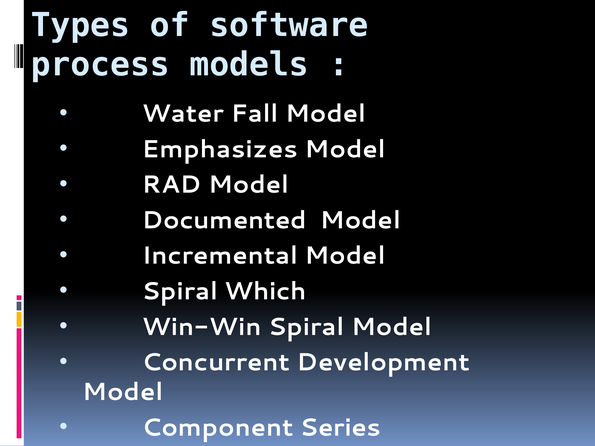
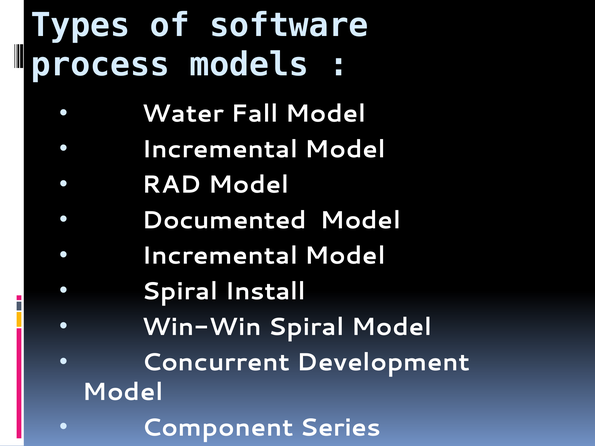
Emphasizes at (220, 149): Emphasizes -> Incremental
Which: Which -> Install
